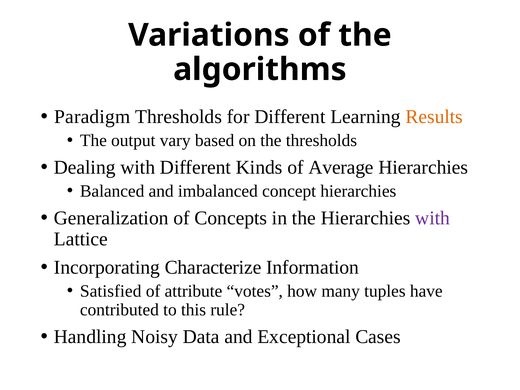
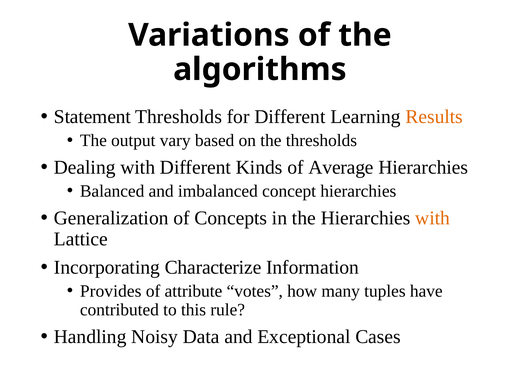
Paradigm: Paradigm -> Statement
with at (433, 218) colour: purple -> orange
Satisfied: Satisfied -> Provides
